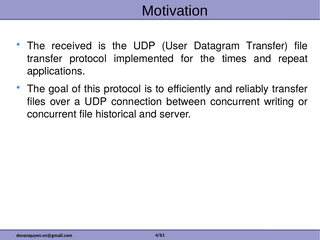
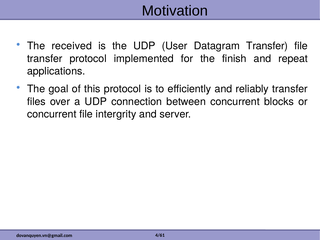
times: times -> finish
writing: writing -> blocks
historical: historical -> intergrity
